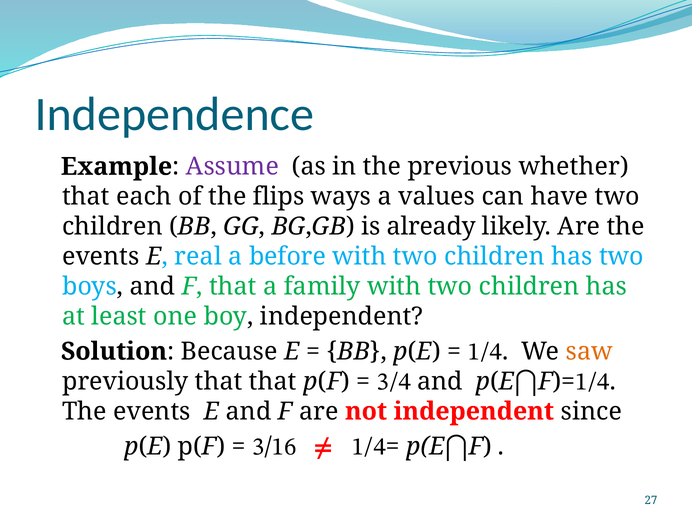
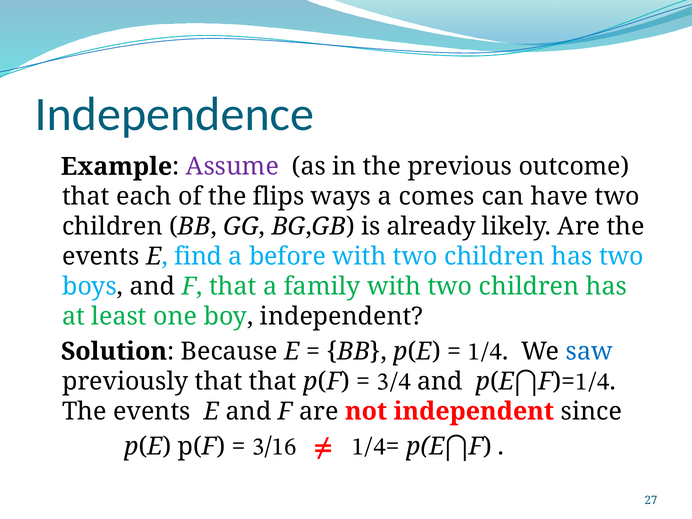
whether: whether -> outcome
values: values -> comes
real: real -> find
saw colour: orange -> blue
